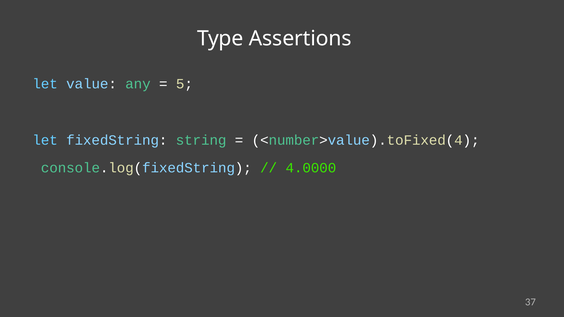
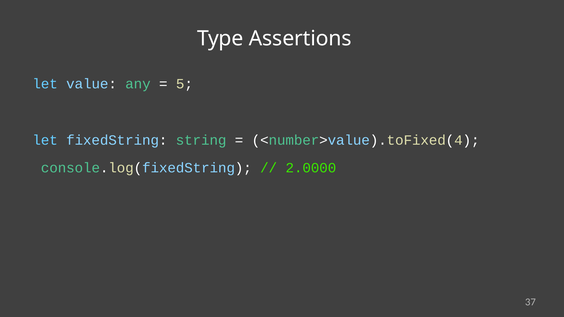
4.0000: 4.0000 -> 2.0000
